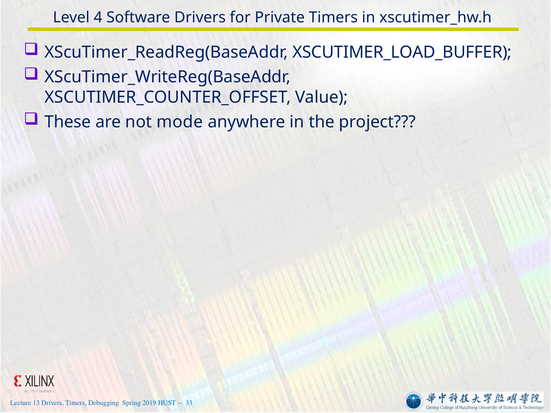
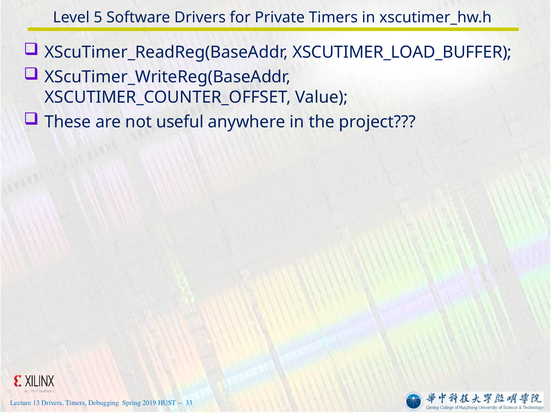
4: 4 -> 5
mode: mode -> useful
